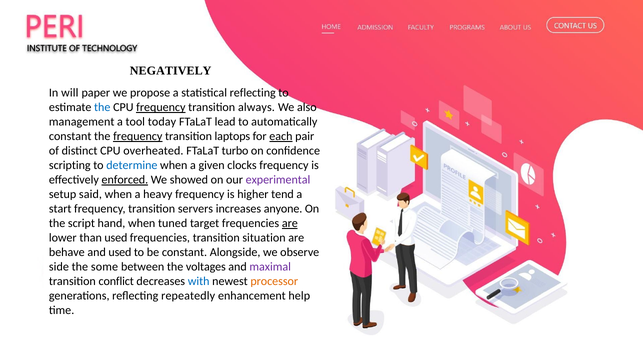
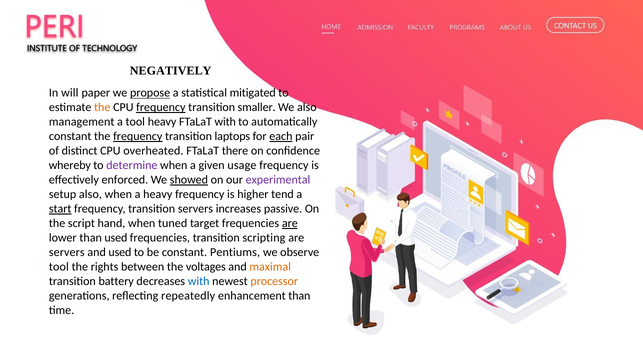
propose underline: none -> present
statistical reflecting: reflecting -> mitigated
the at (102, 107) colour: blue -> orange
always: always -> smaller
tool today: today -> heavy
FTaLaT lead: lead -> with
turbo: turbo -> there
scripting: scripting -> whereby
determine colour: blue -> purple
clocks: clocks -> usage
enforced underline: present -> none
showed underline: none -> present
setup said: said -> also
start underline: none -> present
anyone: anyone -> passive
situation: situation -> scripting
behave at (67, 252): behave -> servers
Alongside: Alongside -> Pentiums
side at (59, 266): side -> tool
some: some -> rights
maximal colour: purple -> orange
conflict: conflict -> battery
enhancement help: help -> than
